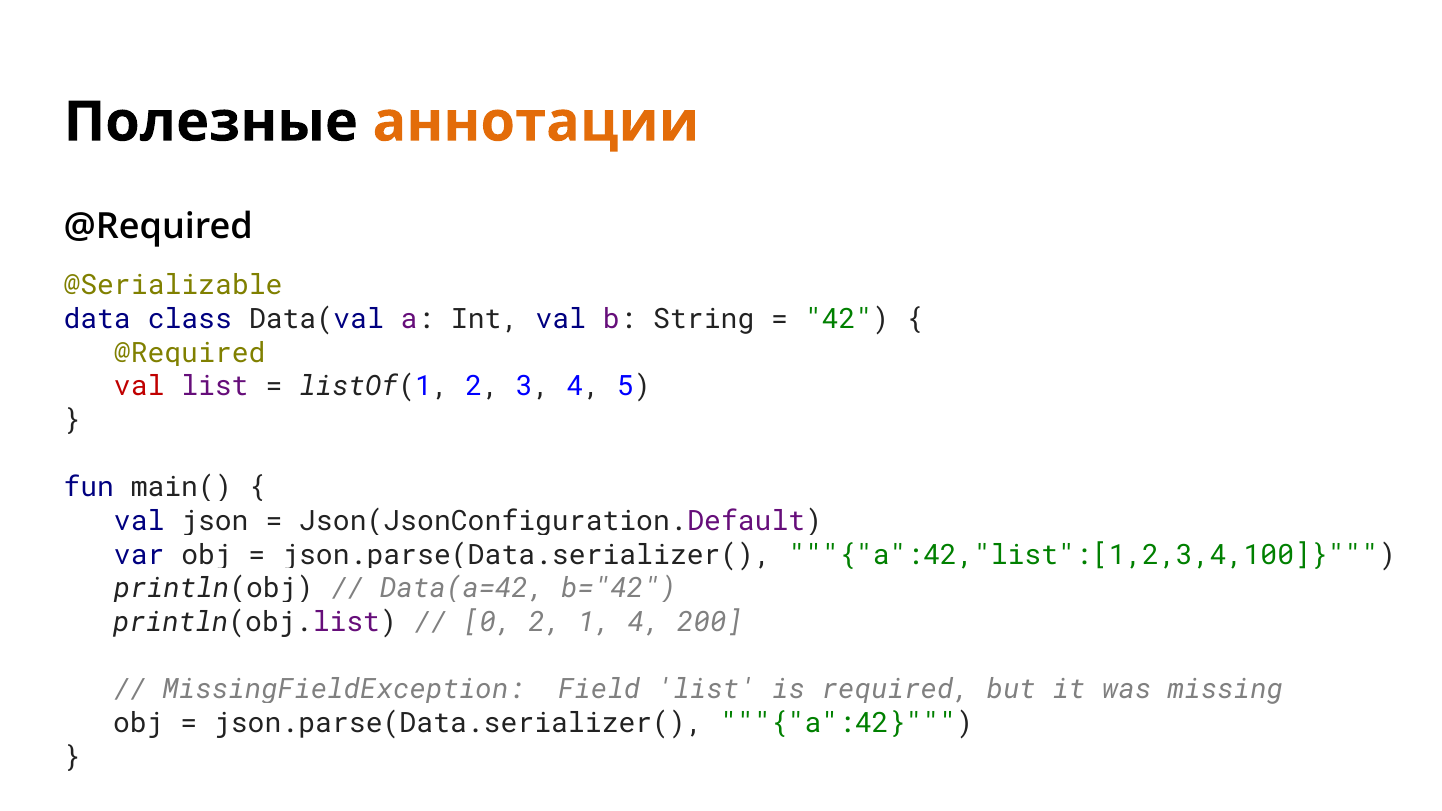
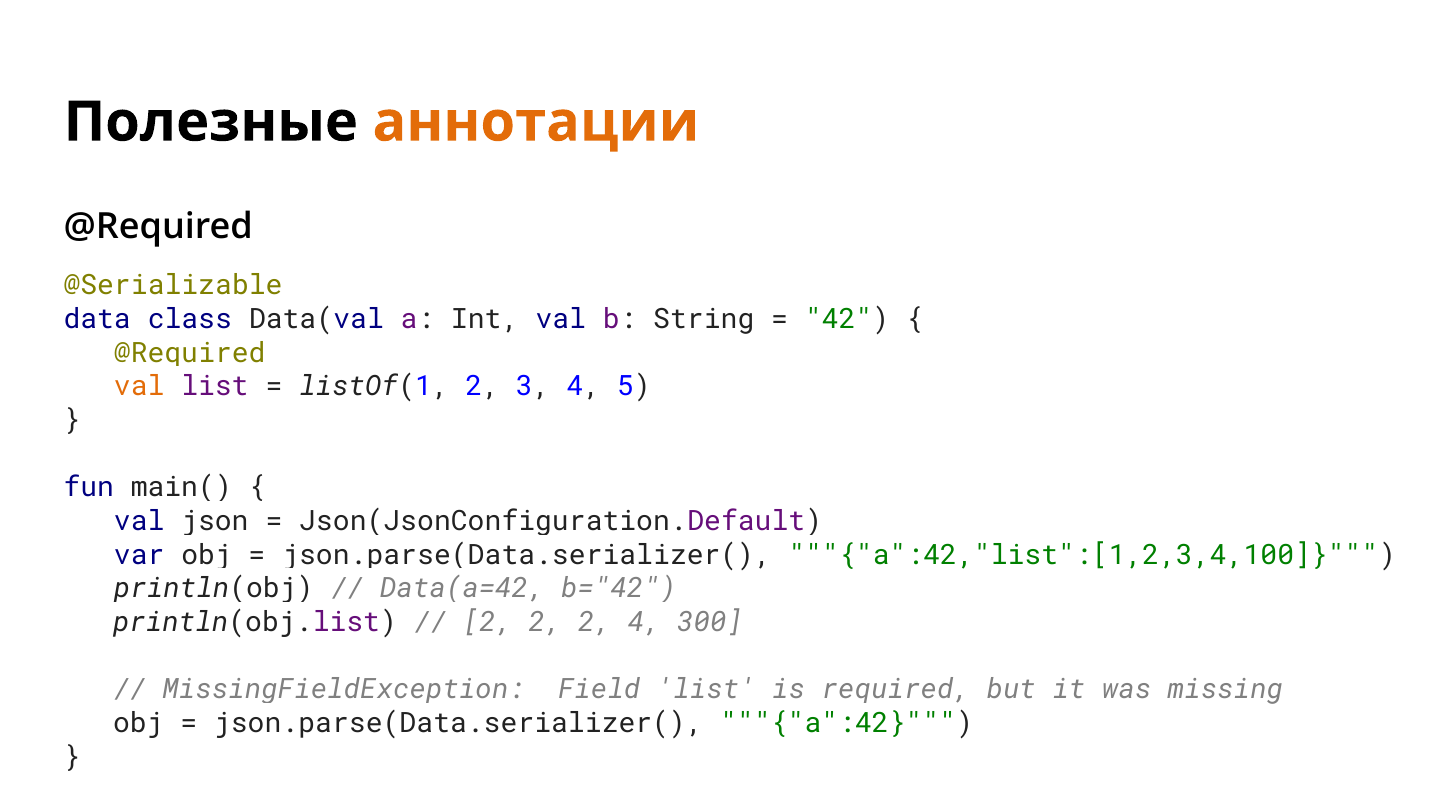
val at (139, 387) colour: red -> orange
0 at (488, 622): 0 -> 2
1 at (595, 622): 1 -> 2
200: 200 -> 300
